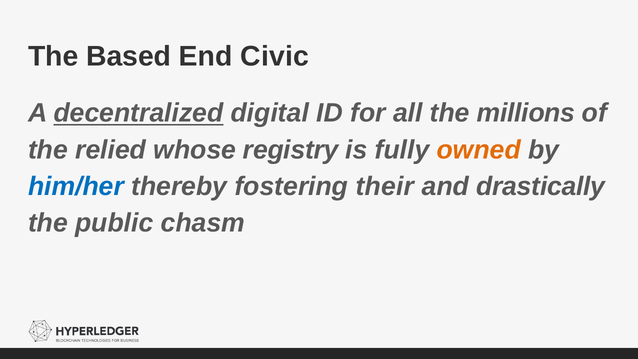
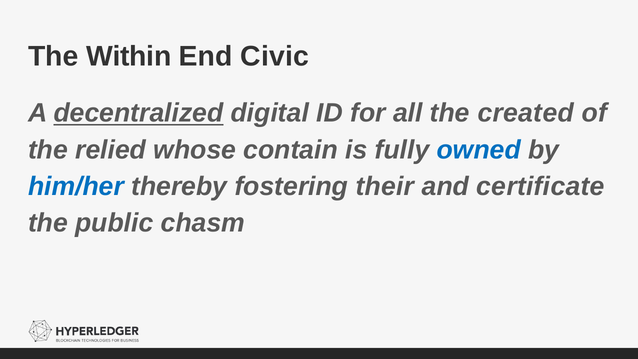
Based: Based -> Within
millions: millions -> created
registry: registry -> contain
owned colour: orange -> blue
drastically: drastically -> certificate
